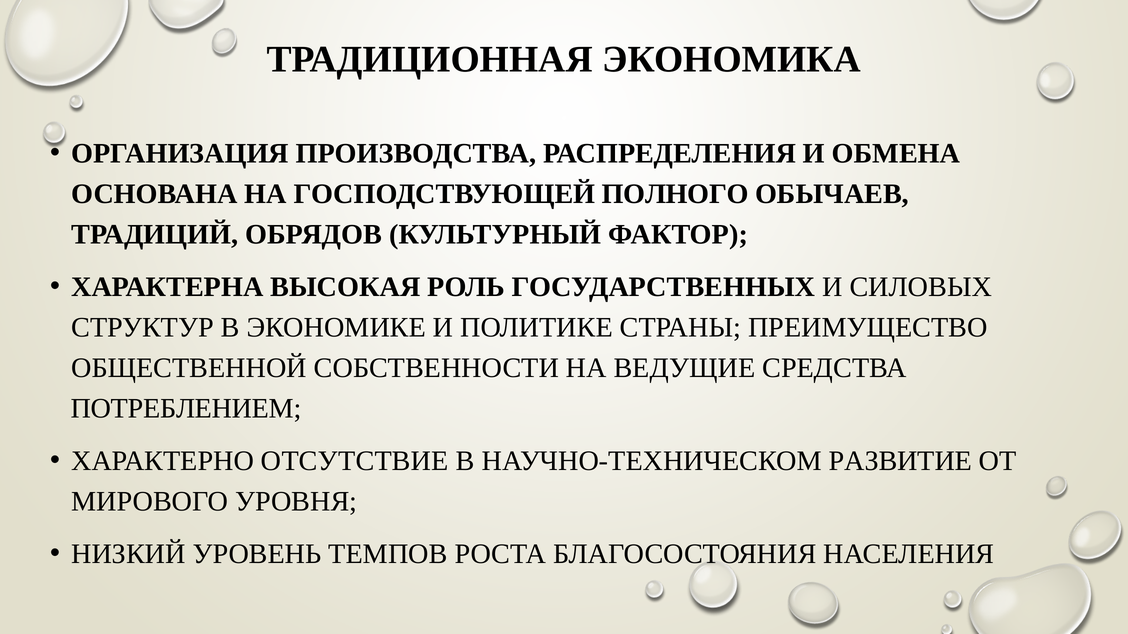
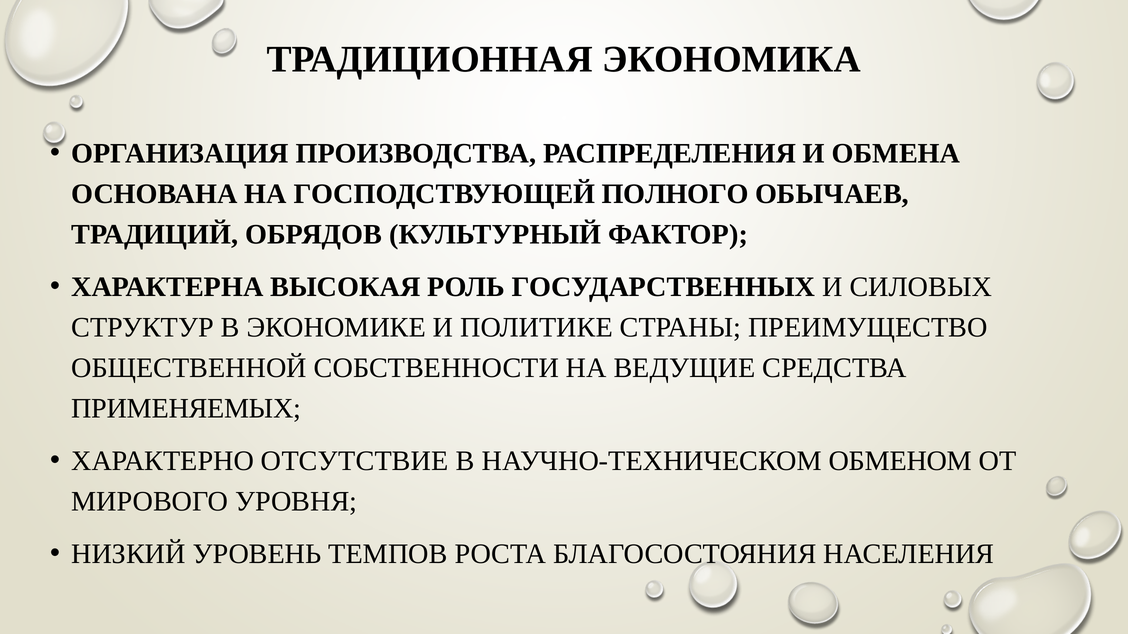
ПОТРЕБЛЕНИЕМ: ПОТРЕБЛЕНИЕМ -> ПРИМЕНЯЕМЫХ
РАЗВИТИЕ: РАЗВИТИЕ -> ОБМЕНОМ
